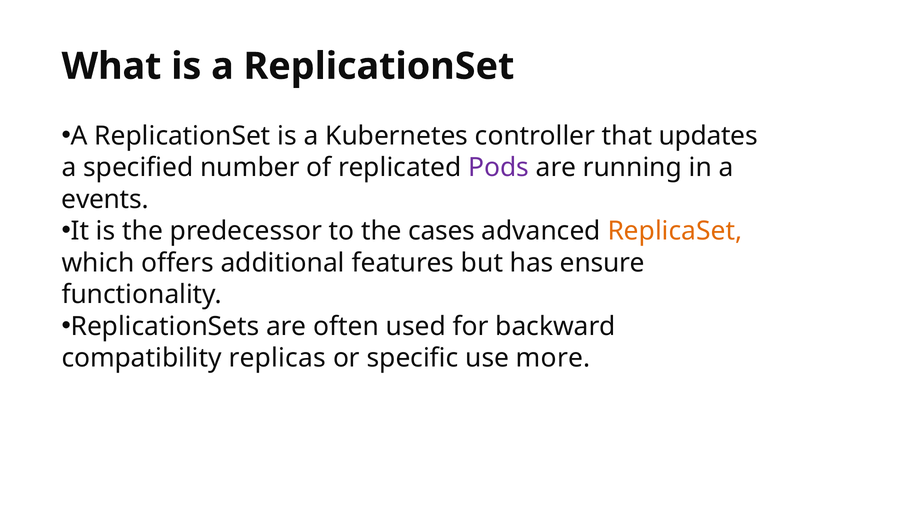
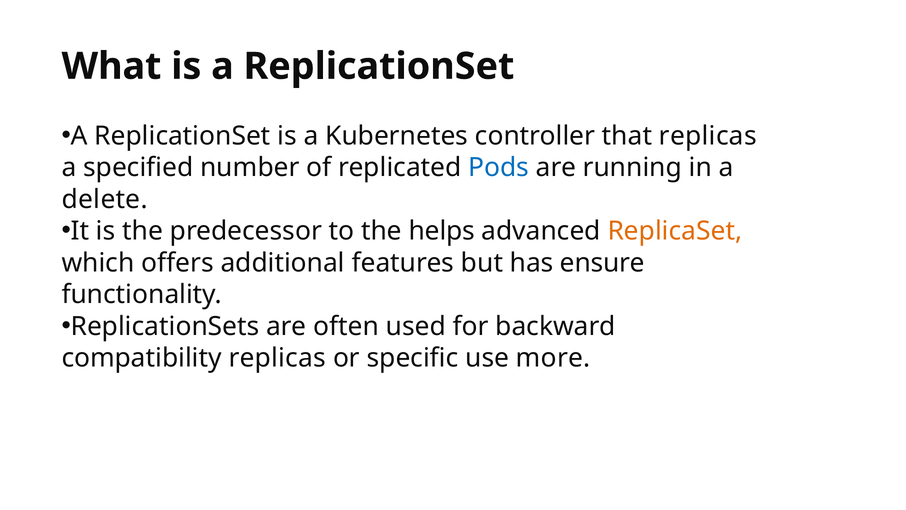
that updates: updates -> replicas
Pods colour: purple -> blue
events: events -> delete
cases: cases -> helps
